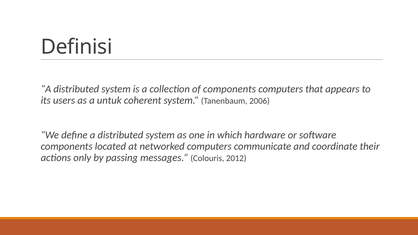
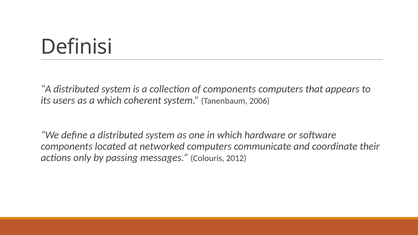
a untuk: untuk -> which
